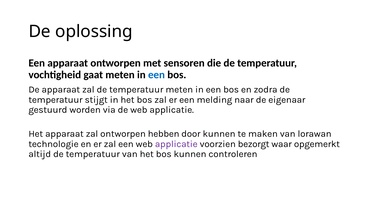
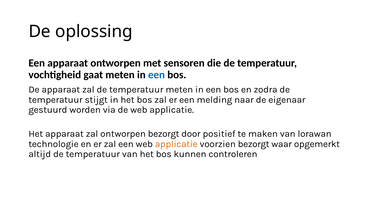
ontworpen hebben: hebben -> bezorgt
door kunnen: kunnen -> positief
applicatie at (176, 144) colour: purple -> orange
